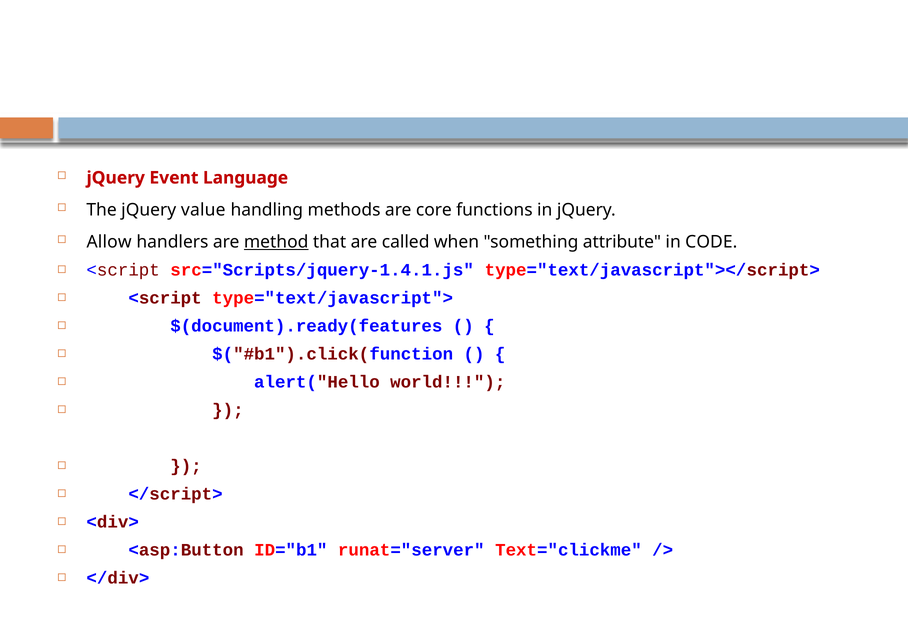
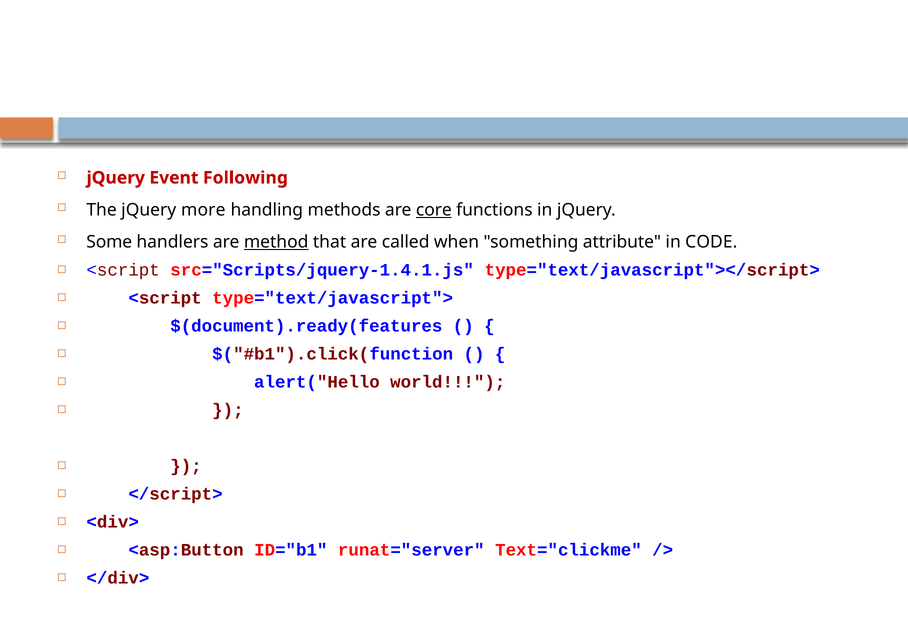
Language: Language -> Following
value: value -> more
core underline: none -> present
Allow: Allow -> Some
